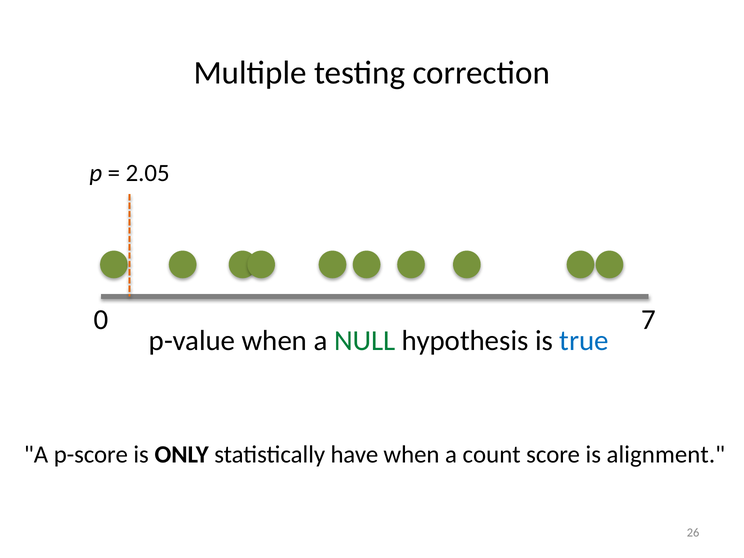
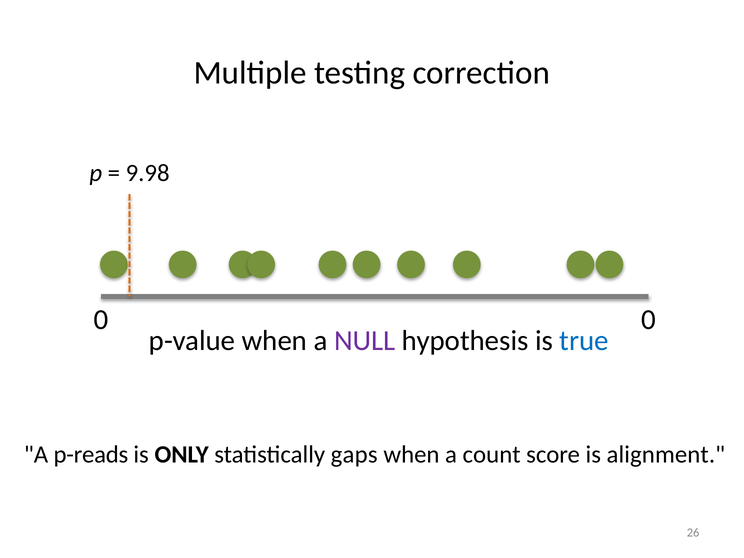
2.05: 2.05 -> 9.98
0 7: 7 -> 0
NULL colour: green -> purple
p-score: p-score -> p-reads
have: have -> gaps
